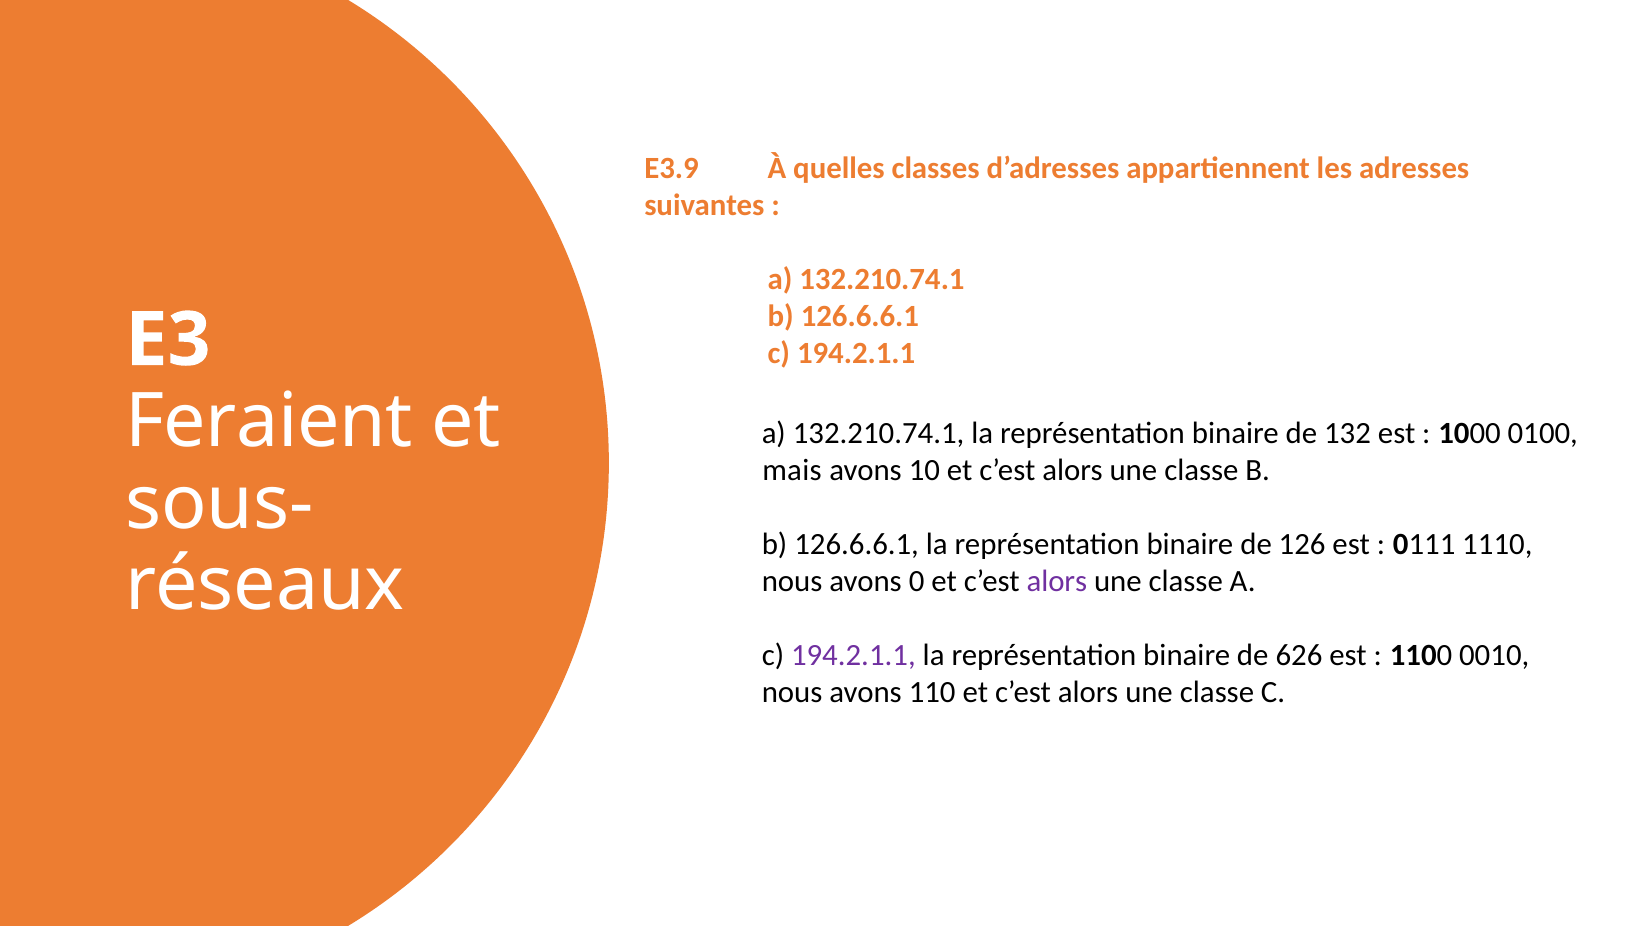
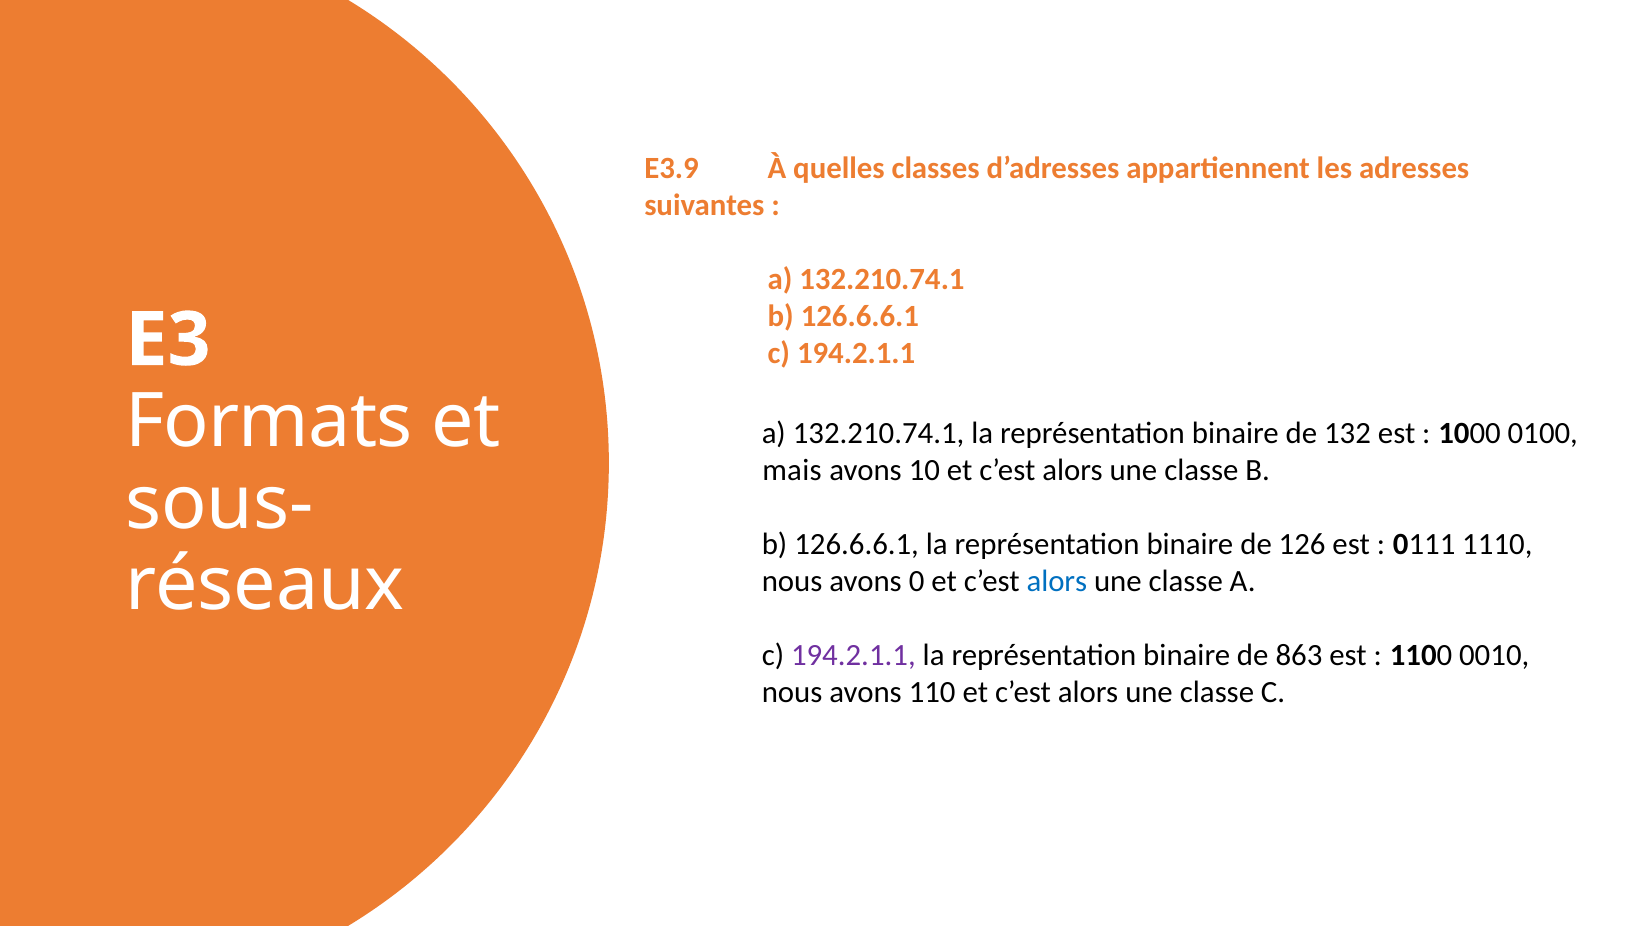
Feraient: Feraient -> Formats
alors at (1057, 581) colour: purple -> blue
626: 626 -> 863
